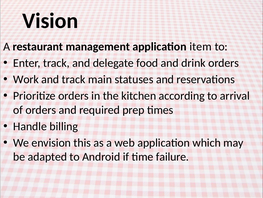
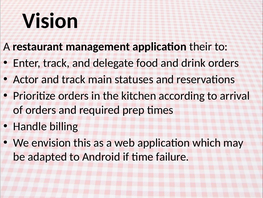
item: item -> their
Work: Work -> Actor
